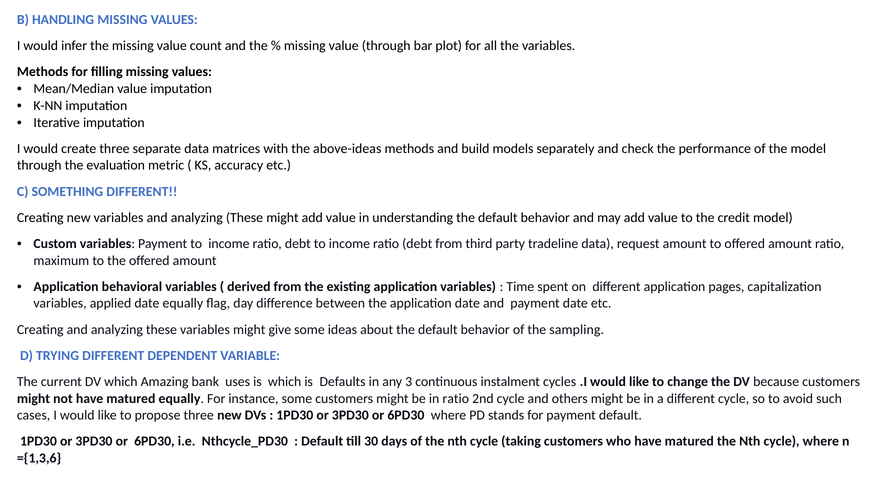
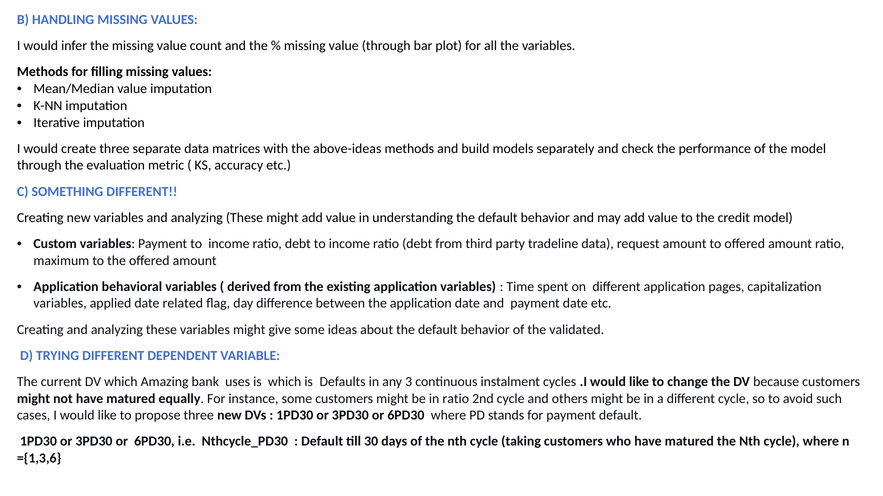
date equally: equally -> related
sampling: sampling -> validated
